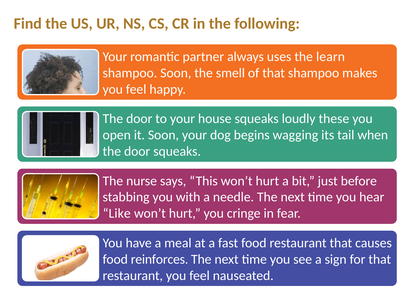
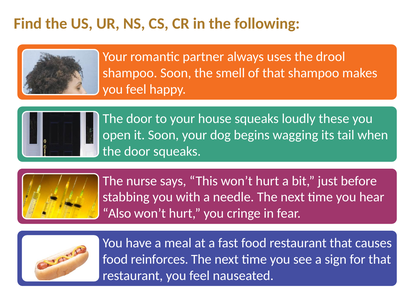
learn: learn -> drool
Like: Like -> Also
